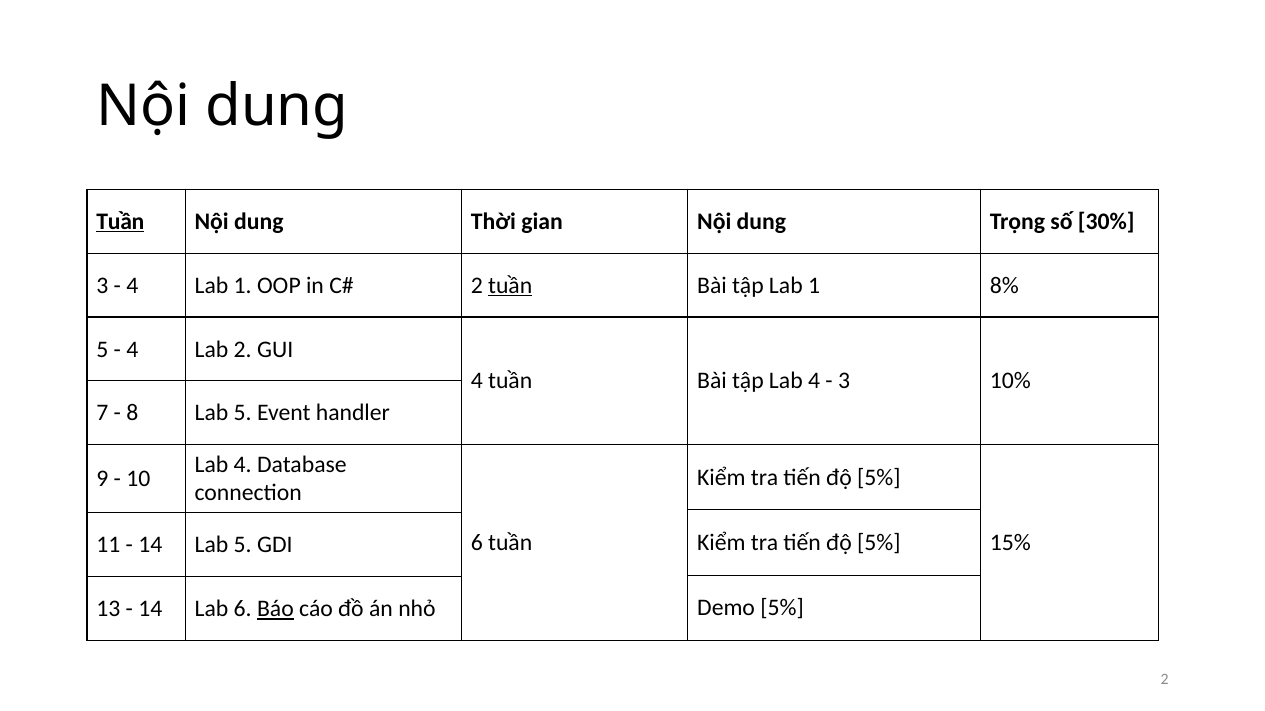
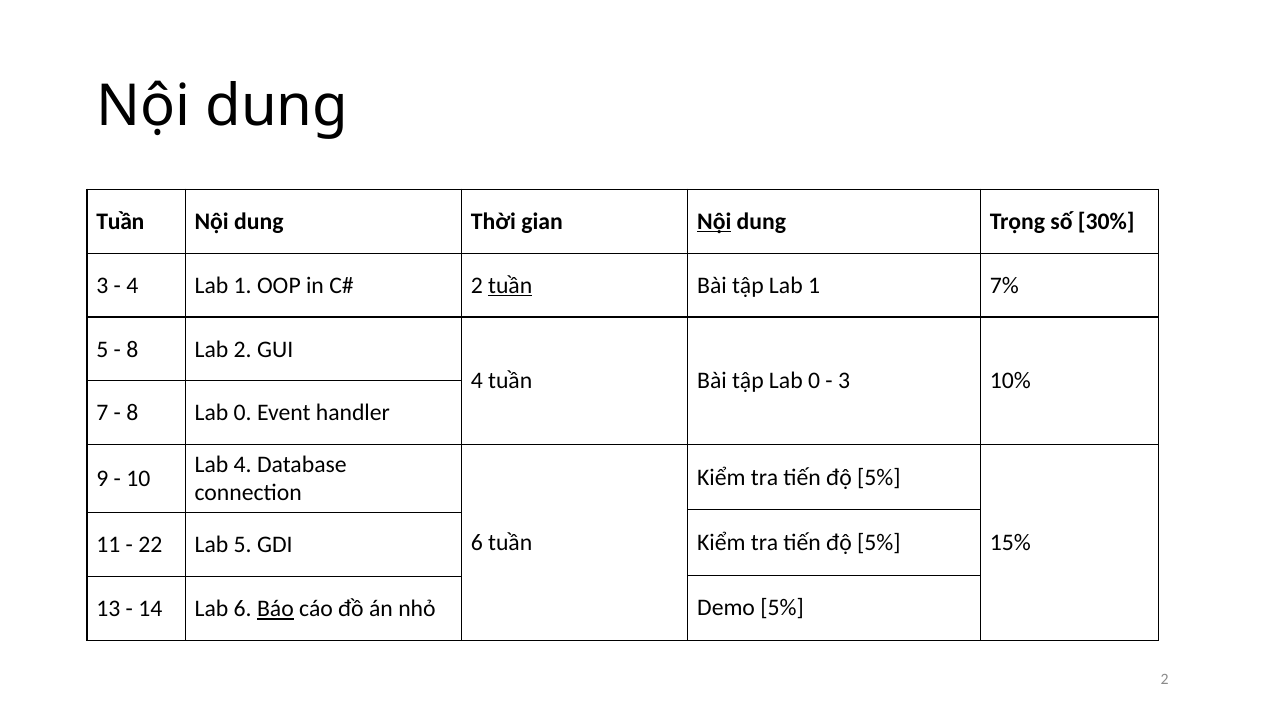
Tuần at (120, 222) underline: present -> none
Nội at (714, 222) underline: none -> present
8%: 8% -> 7%
4 at (132, 349): 4 -> 8
tập Lab 4: 4 -> 0
8 Lab 5: 5 -> 0
14 at (150, 545): 14 -> 22
